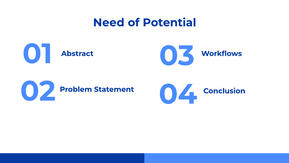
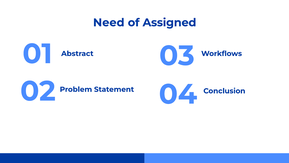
Potential: Potential -> Assigned
